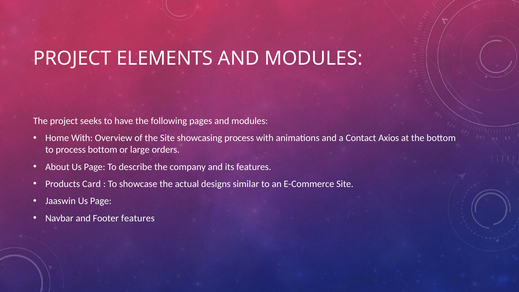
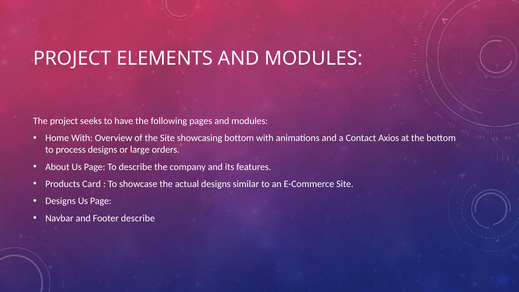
showcasing process: process -> bottom
process bottom: bottom -> designs
Jaaswin at (60, 201): Jaaswin -> Designs
Footer features: features -> describe
